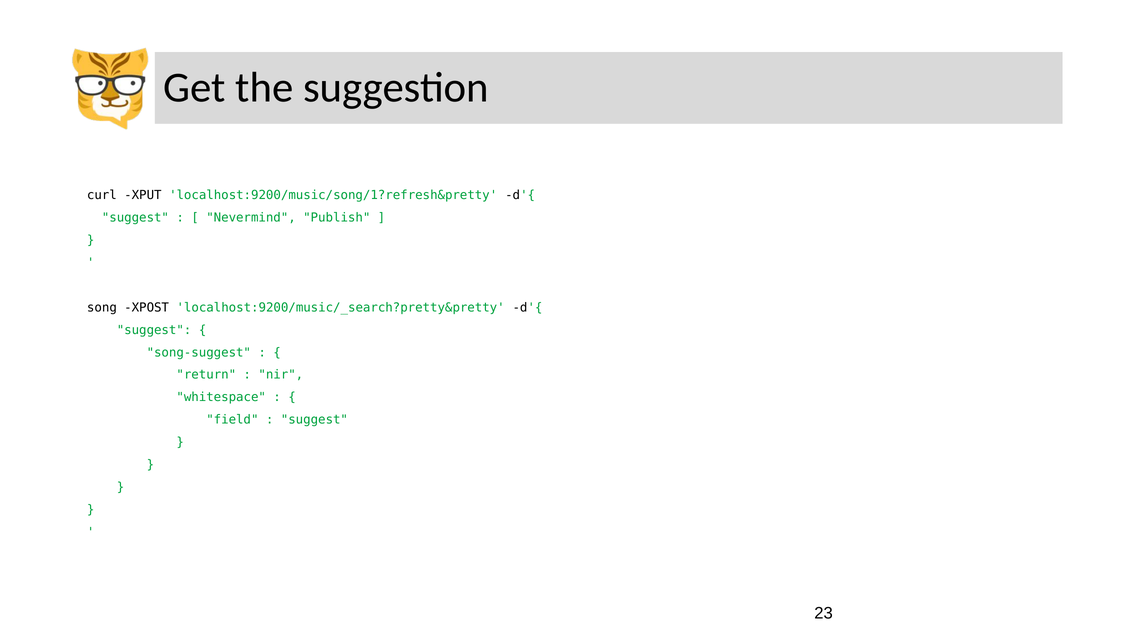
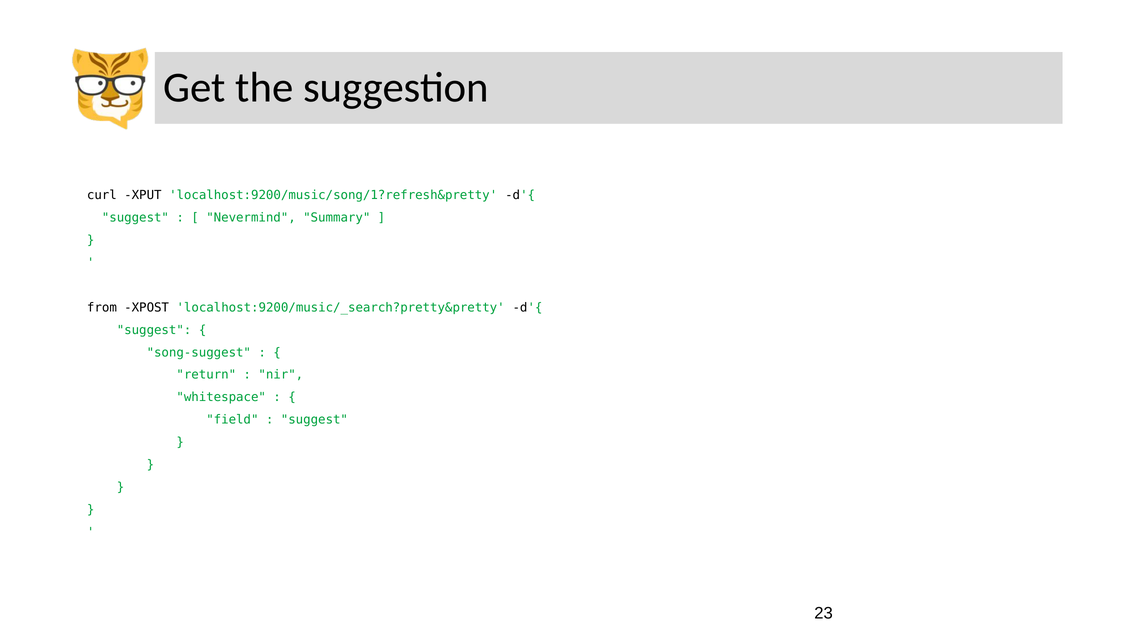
Publish: Publish -> Summary
song: song -> from
